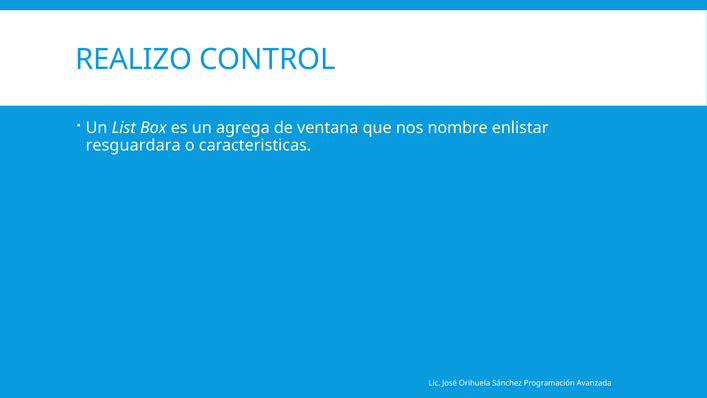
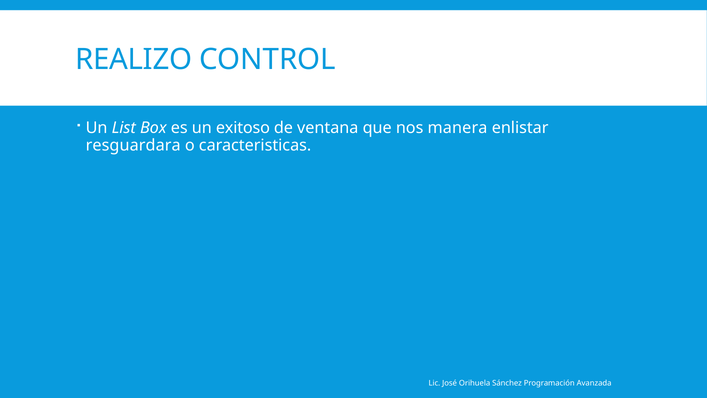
agrega: agrega -> exitoso
nombre: nombre -> manera
